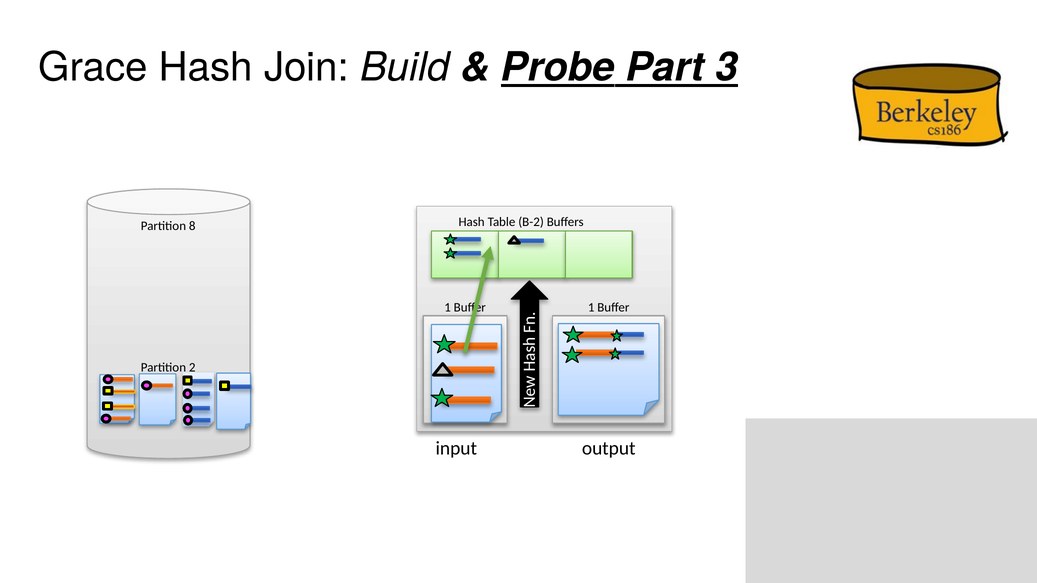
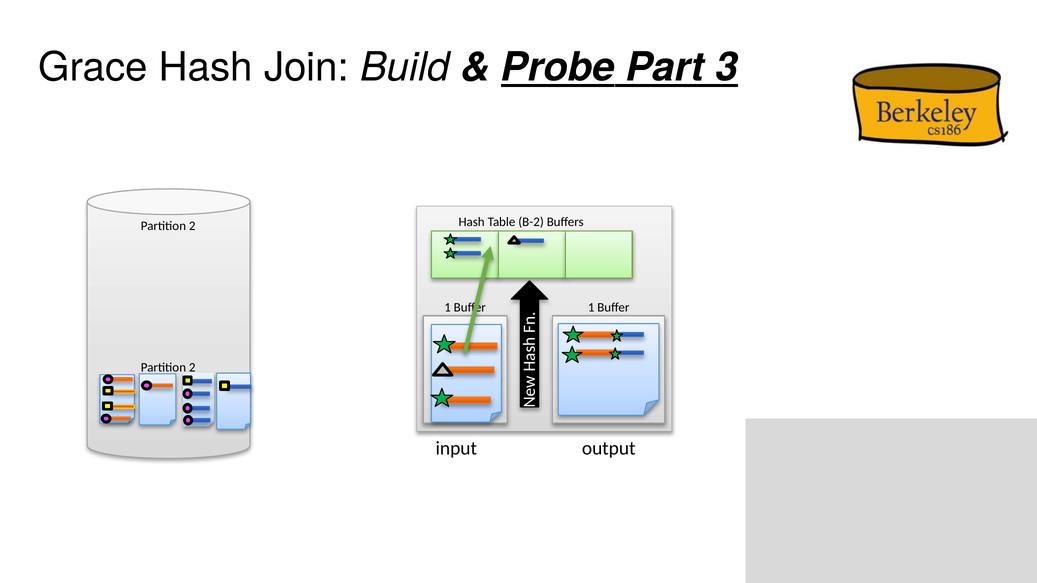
8 at (192, 226): 8 -> 2
